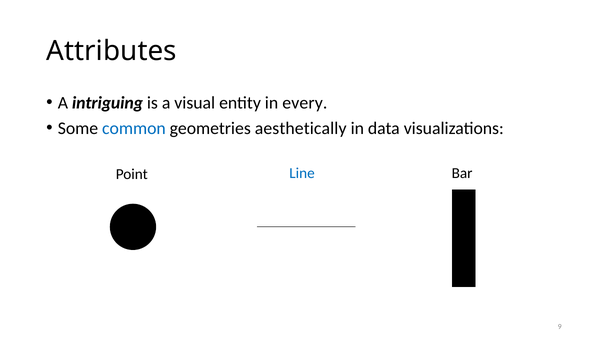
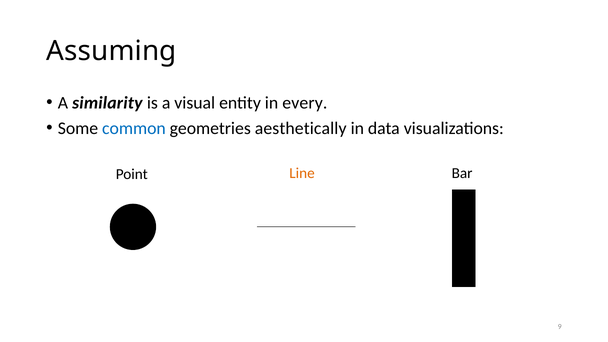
Attributes: Attributes -> Assuming
intriguing: intriguing -> similarity
Line colour: blue -> orange
